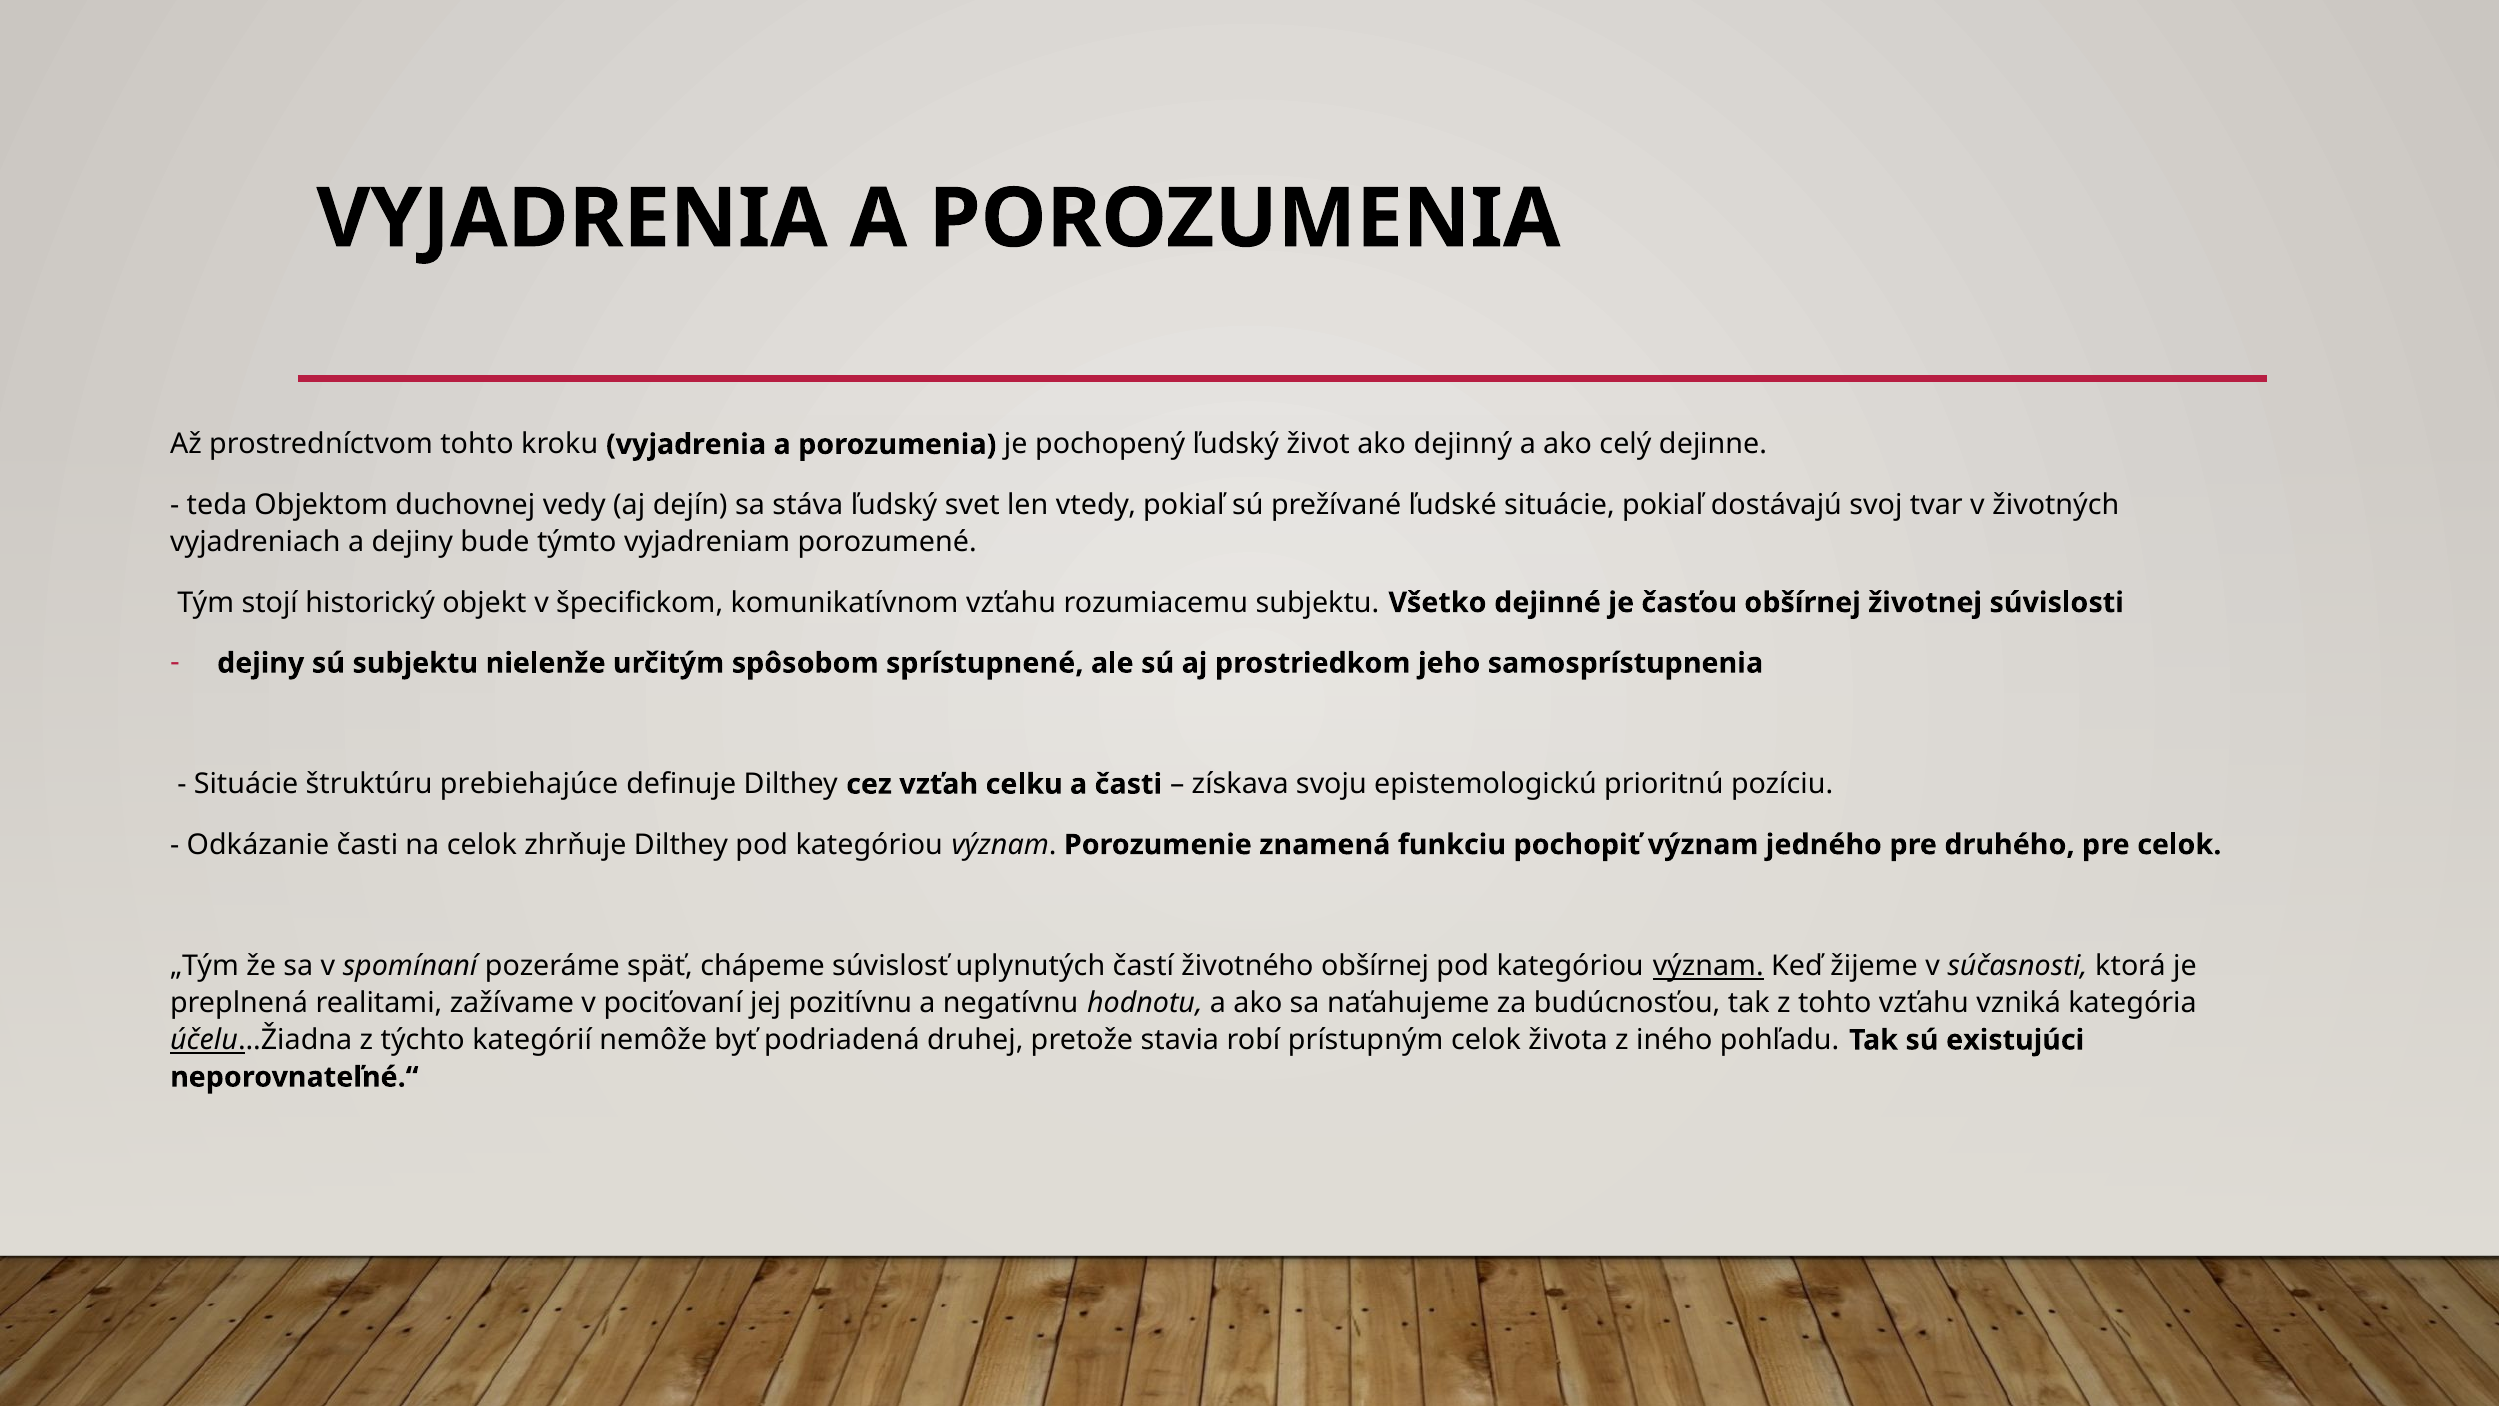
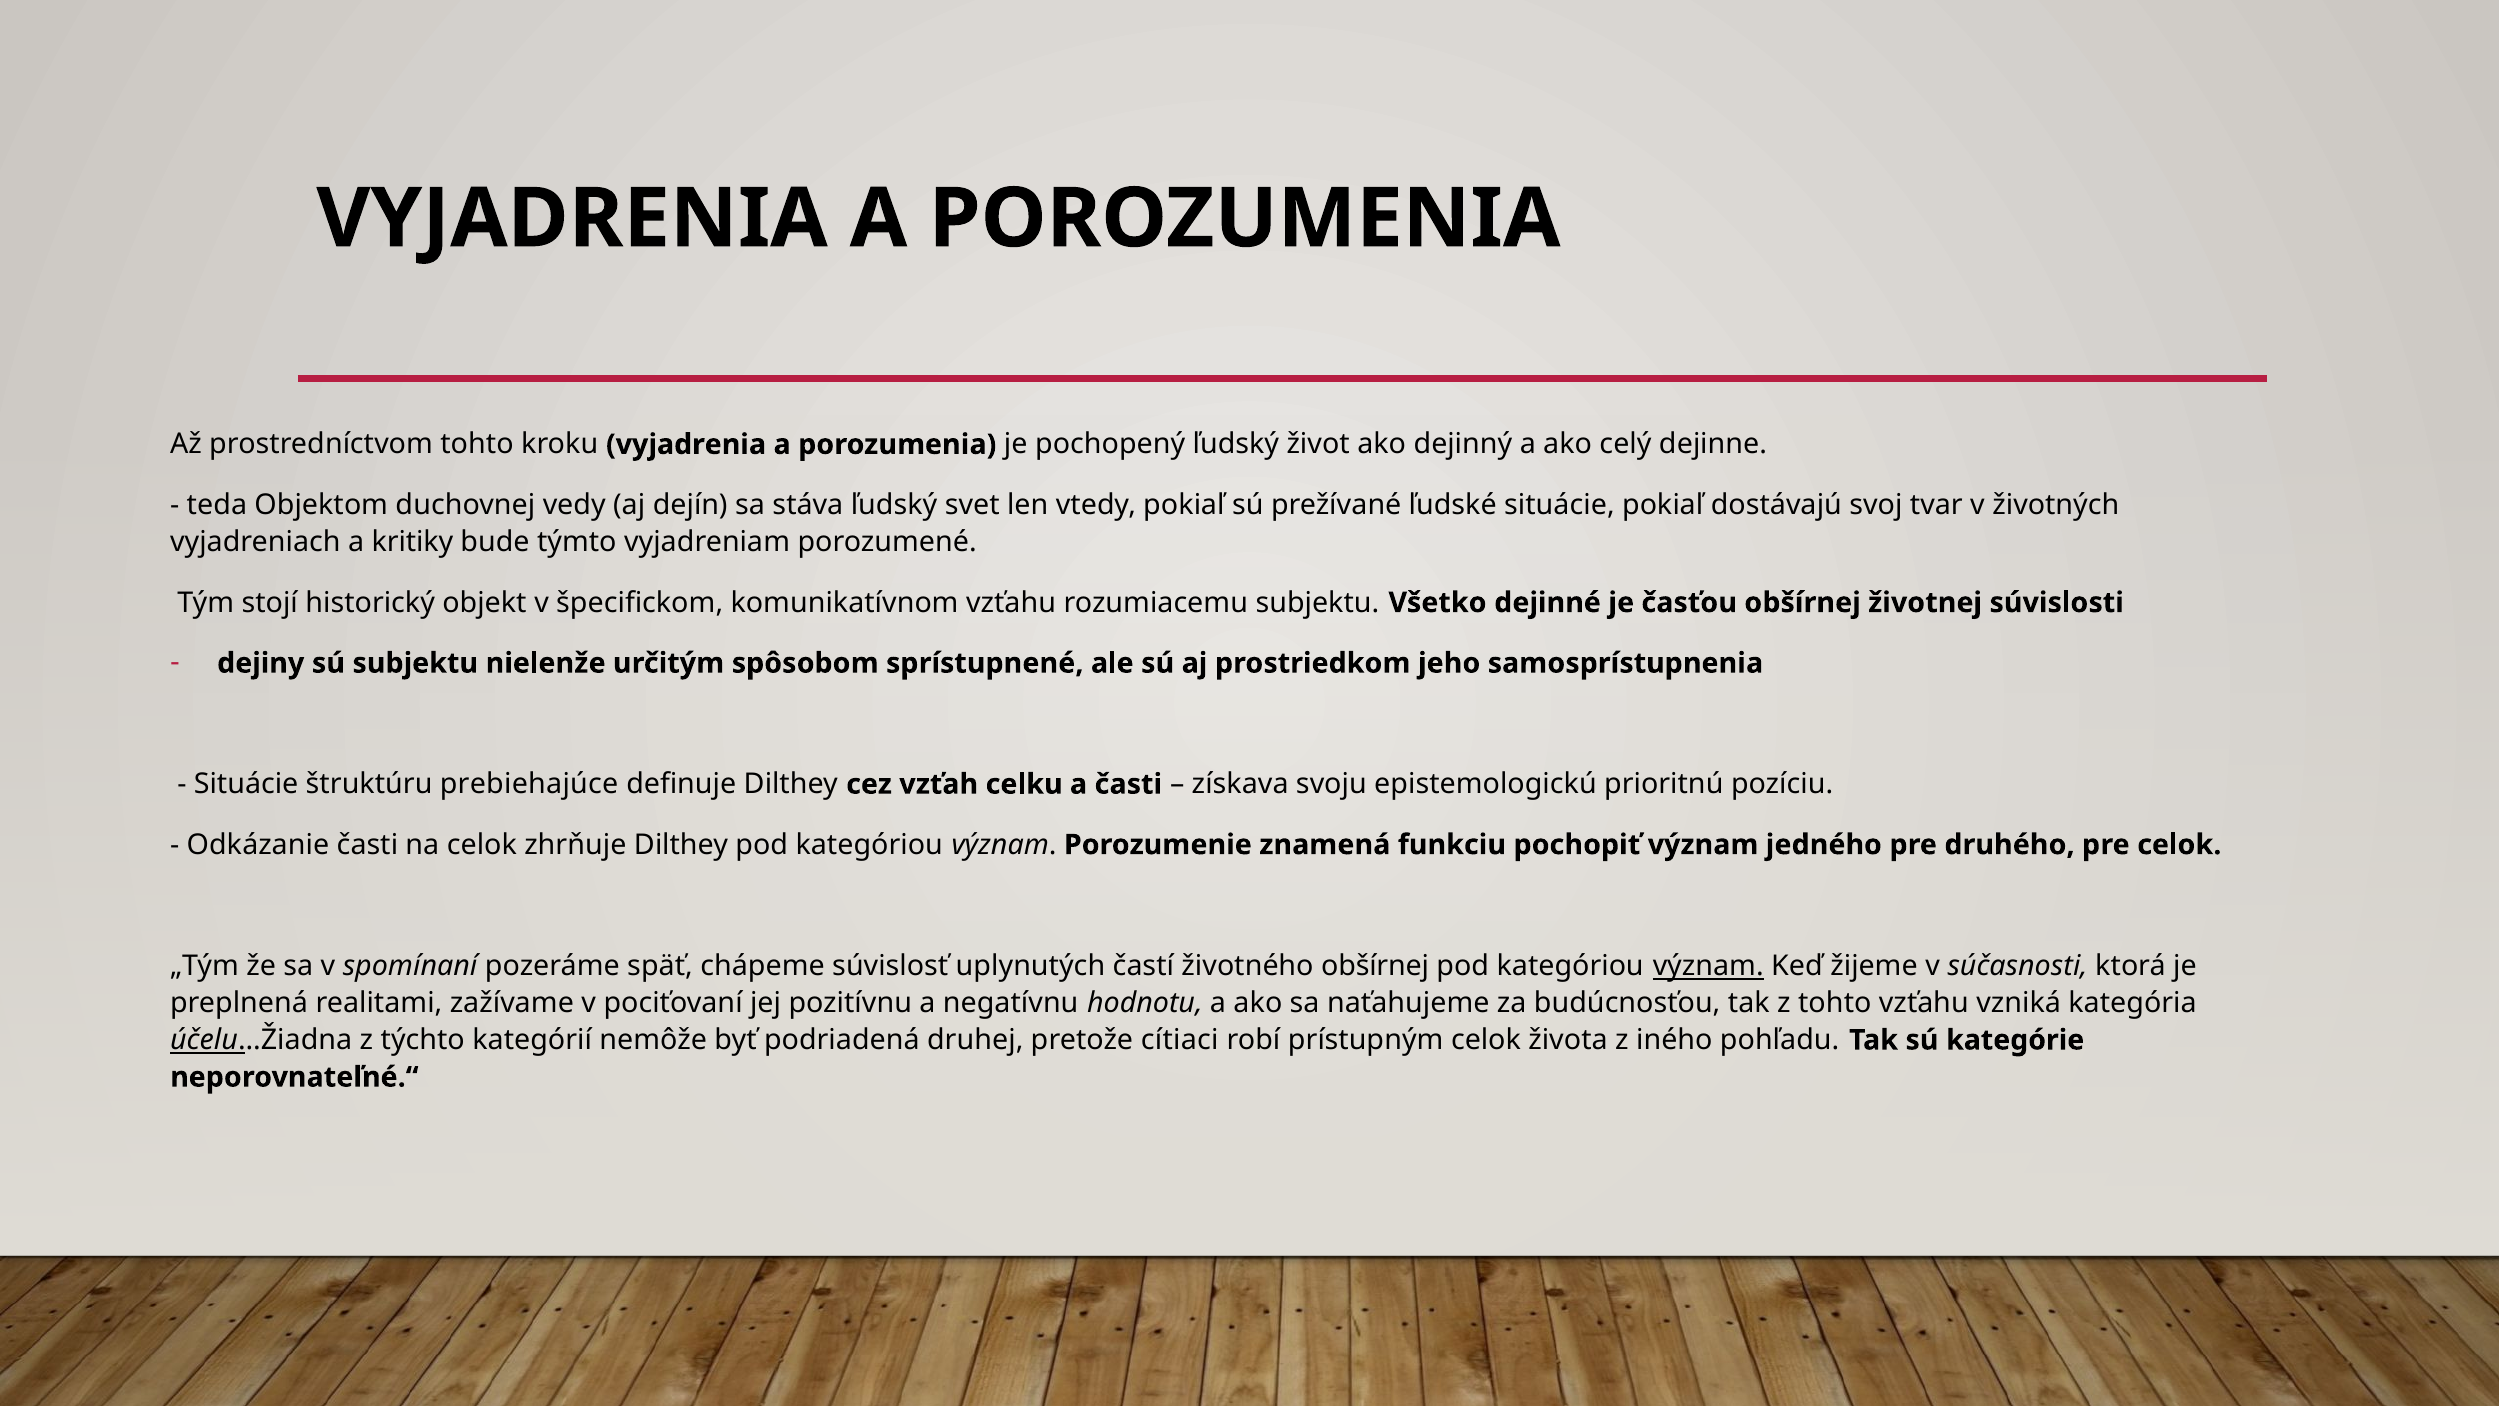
a dejiny: dejiny -> kritiky
stavia: stavia -> cítiaci
existujúci: existujúci -> kategórie
